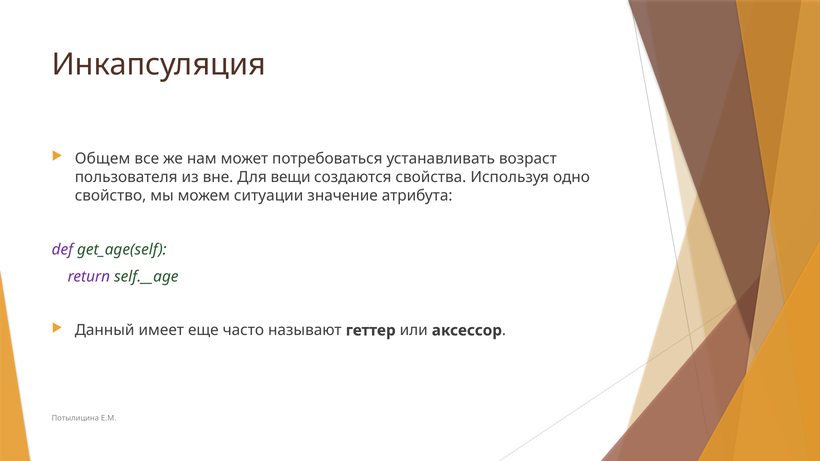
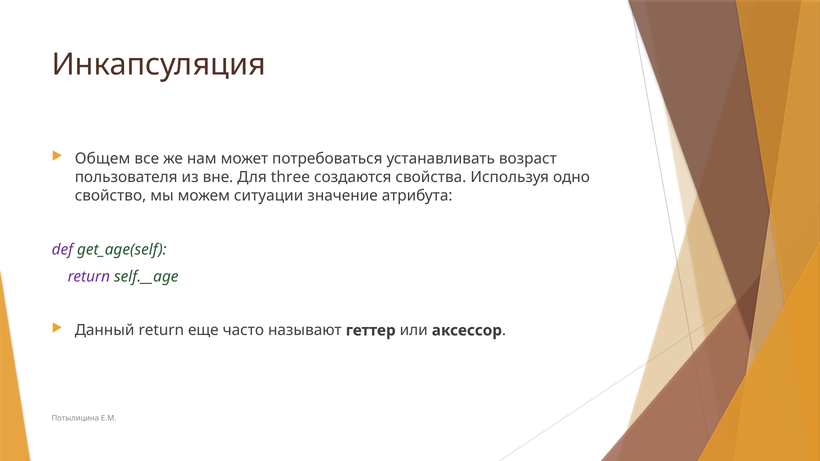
вещи: вещи -> three
Данный имеет: имеет -> return
